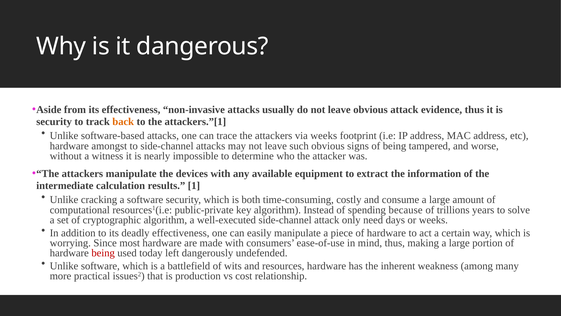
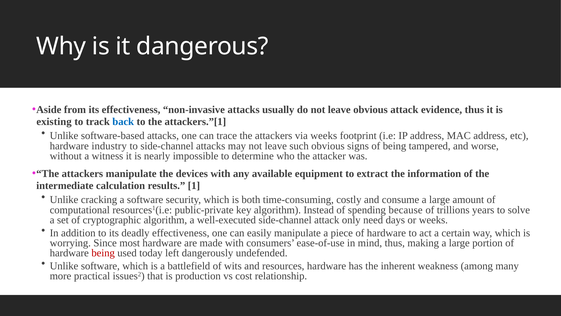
security at (54, 122): security -> existing
back colour: orange -> blue
amongst: amongst -> industry
